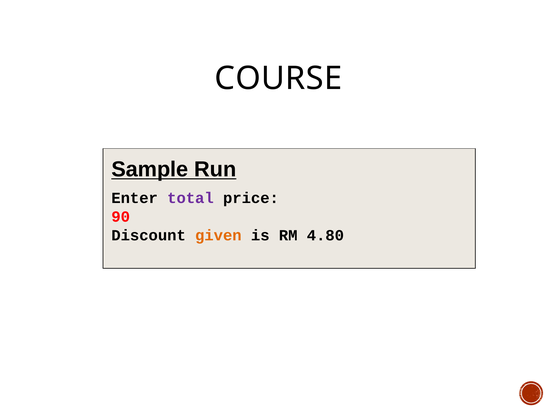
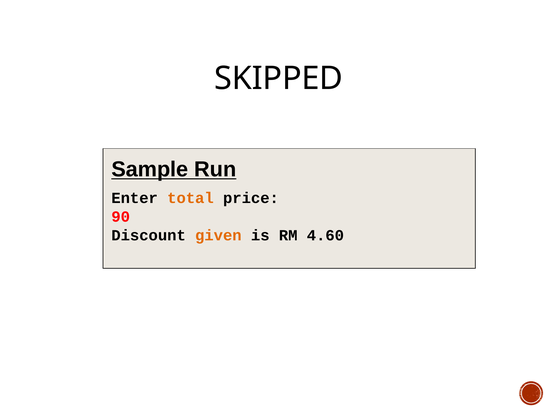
COURSE: COURSE -> SKIPPED
total colour: purple -> orange
4.80: 4.80 -> 4.60
